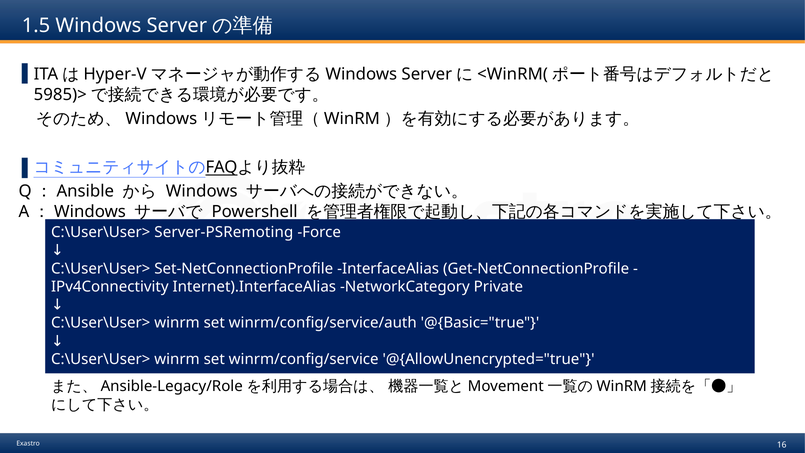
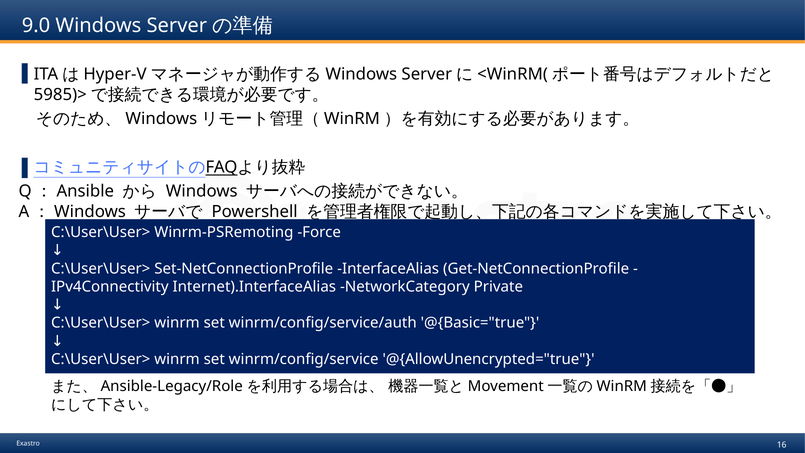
1.5: 1.5 -> 9.0
Server-PSRemoting: Server-PSRemoting -> Winrm-PSRemoting
